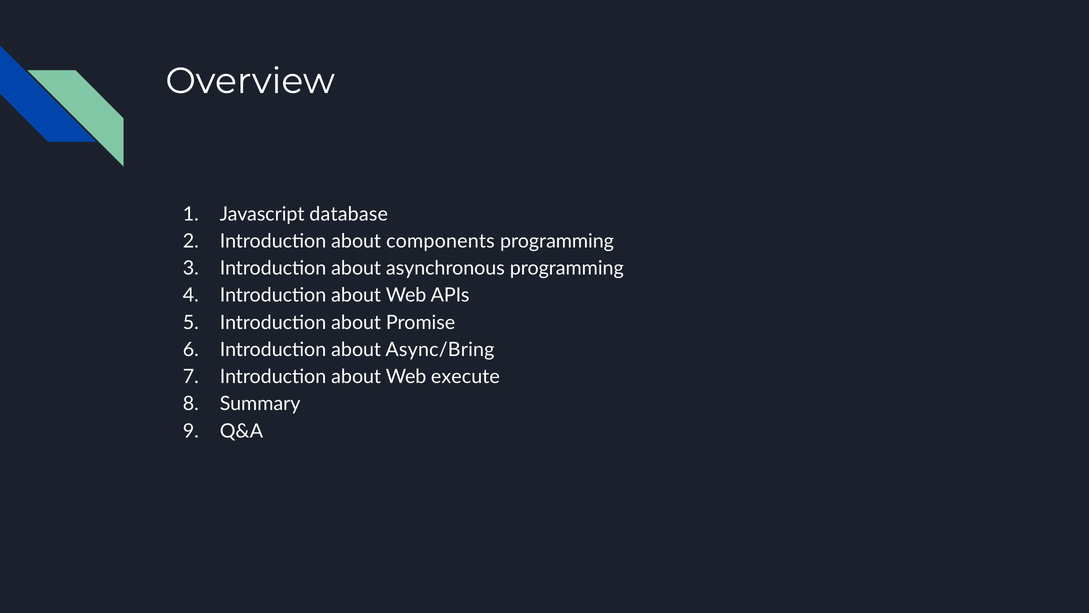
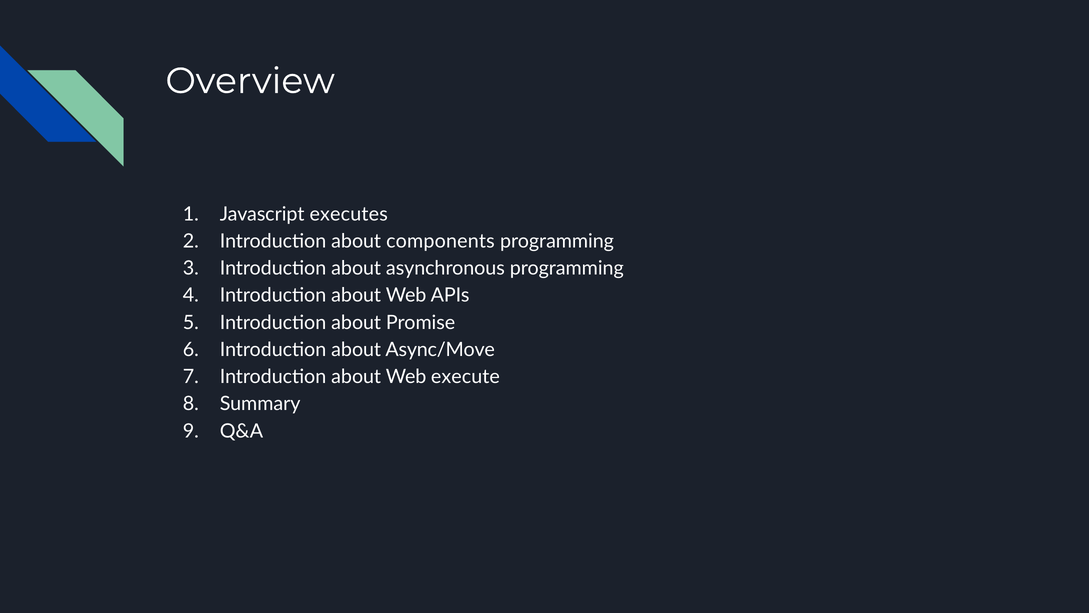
database: database -> executes
Async/Bring: Async/Bring -> Async/Move
